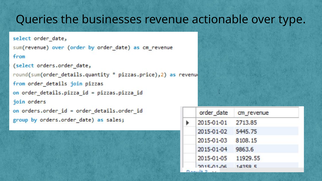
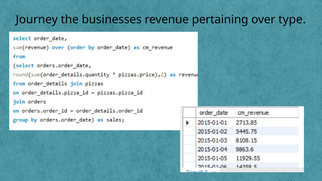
Queries: Queries -> Journey
actionable: actionable -> pertaining
